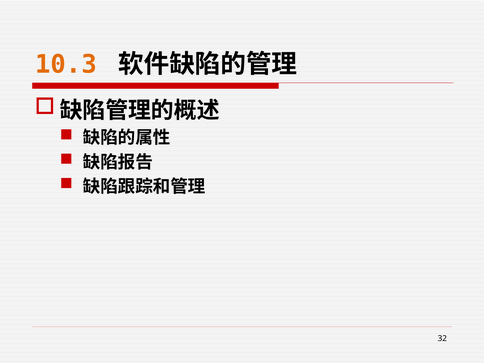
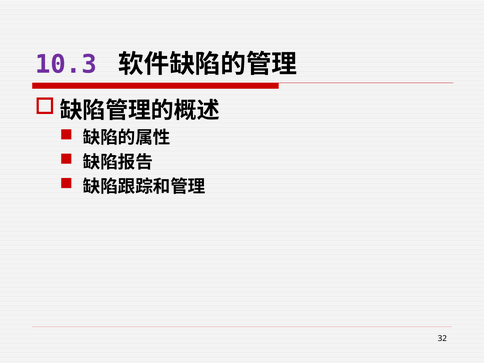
10.3 colour: orange -> purple
